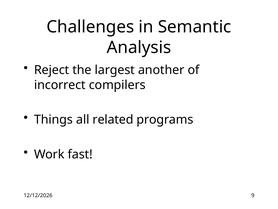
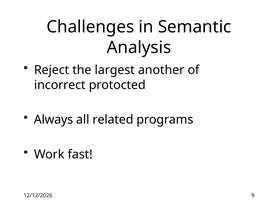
compilers: compilers -> protocted
Things: Things -> Always
